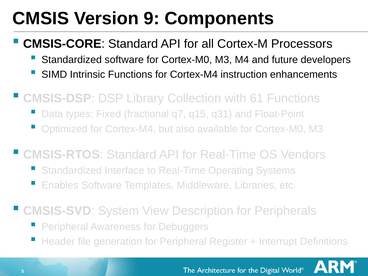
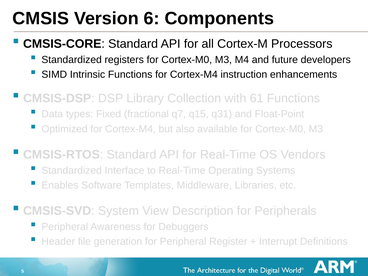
9: 9 -> 6
Standardized software: software -> registers
